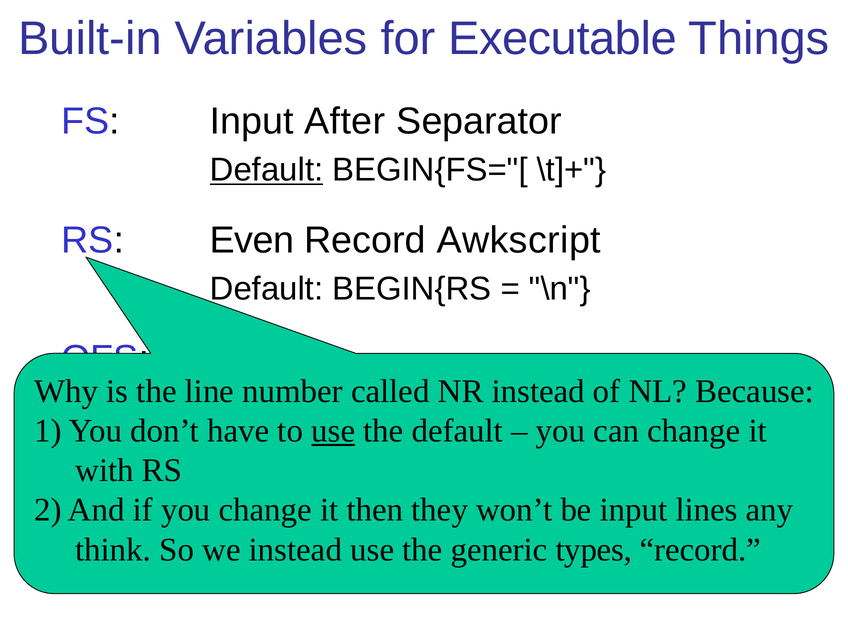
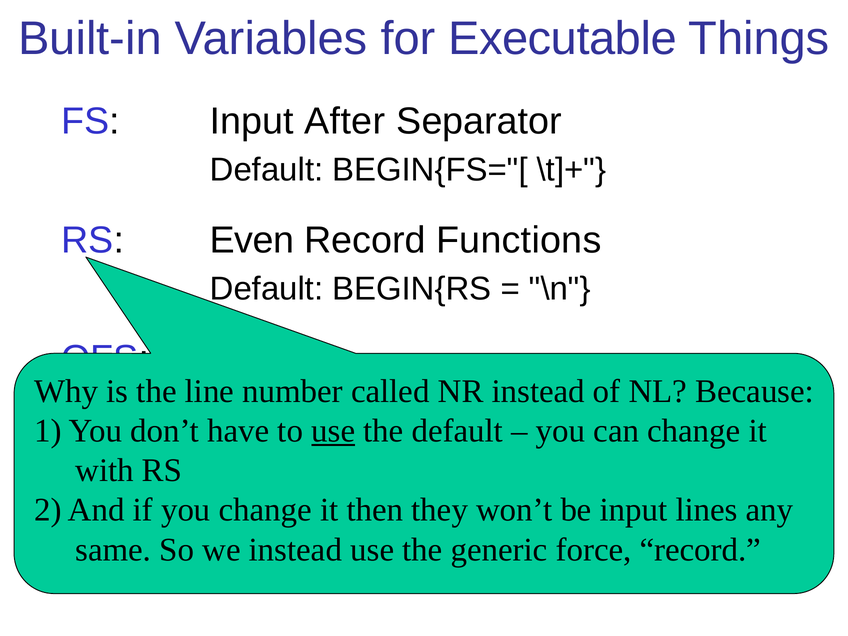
Default at (267, 170) underline: present -> none
Awkscript: Awkscript -> Functions
think: think -> same
types: types -> force
